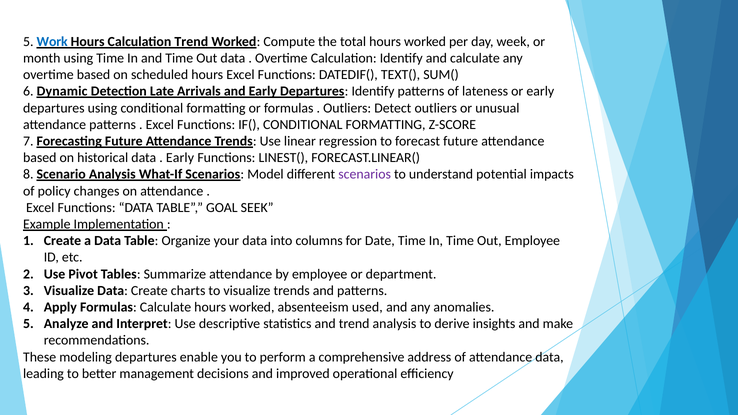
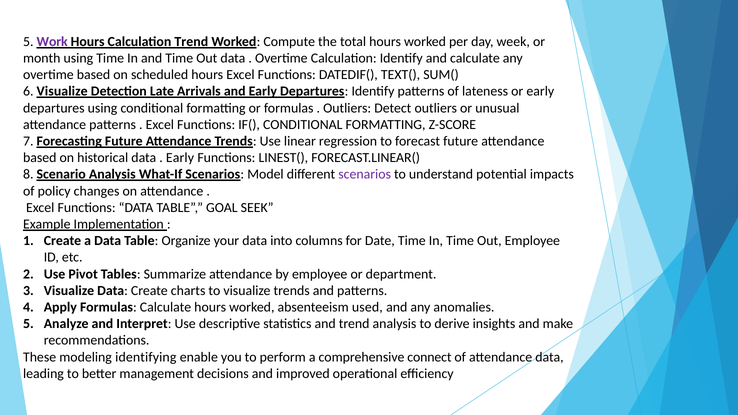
Work colour: blue -> purple
6 Dynamic: Dynamic -> Visualize
modeling departures: departures -> identifying
address: address -> connect
